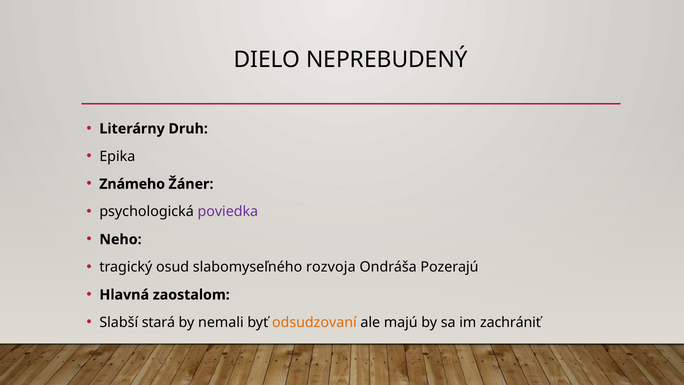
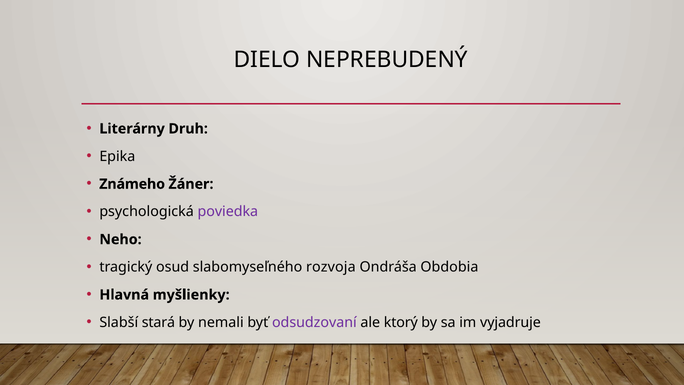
Pozerajú: Pozerajú -> Obdobia
zaostalom: zaostalom -> myšlienky
odsudzovaní colour: orange -> purple
majú: majú -> ktorý
zachrániť: zachrániť -> vyjadruje
